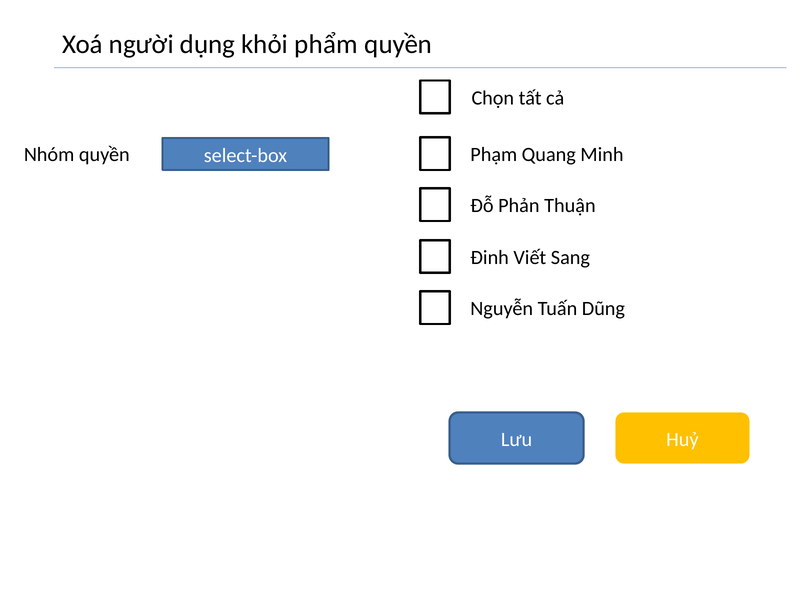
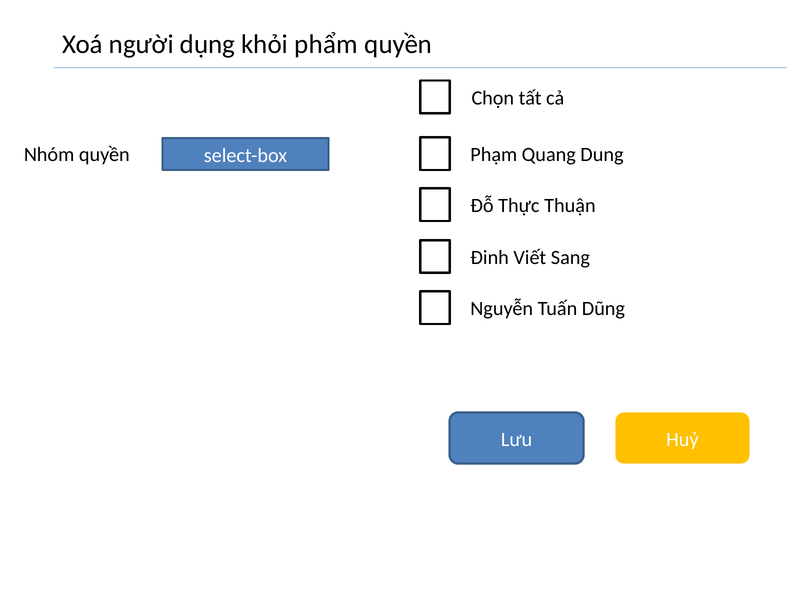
Minh: Minh -> Dung
Phản: Phản -> Thực
